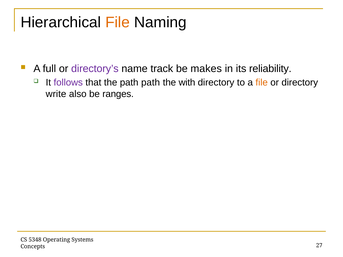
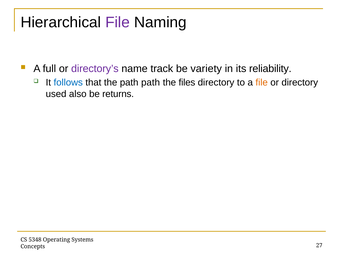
File at (118, 22) colour: orange -> purple
makes: makes -> variety
follows colour: purple -> blue
with: with -> files
write: write -> used
ranges: ranges -> returns
